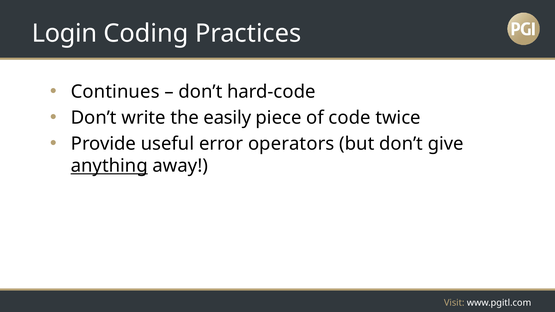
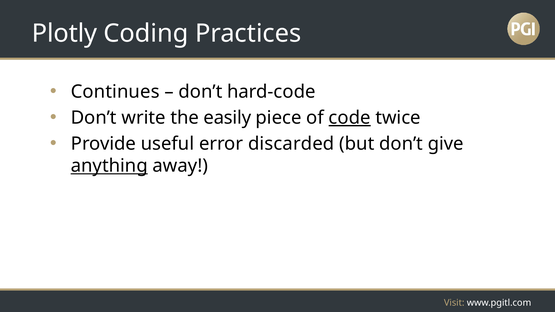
Login: Login -> Plotly
code underline: none -> present
operators: operators -> discarded
